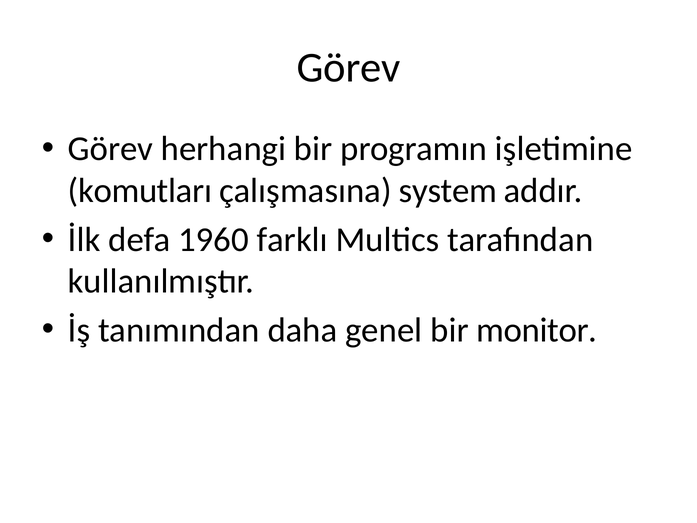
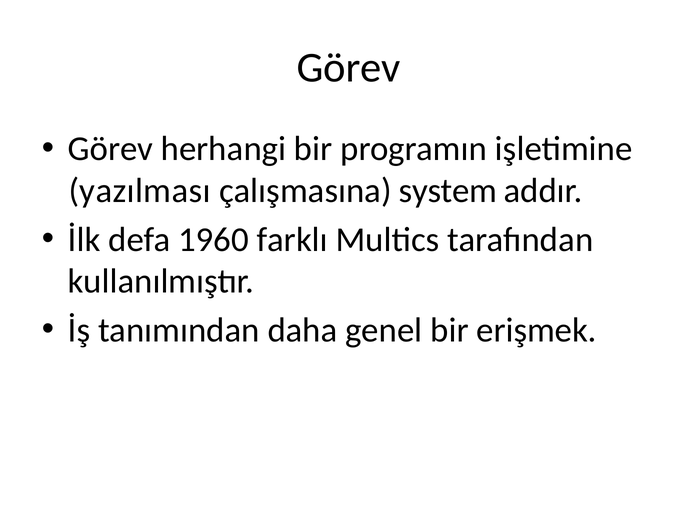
komutları: komutları -> yazılması
monitor: monitor -> erişmek
